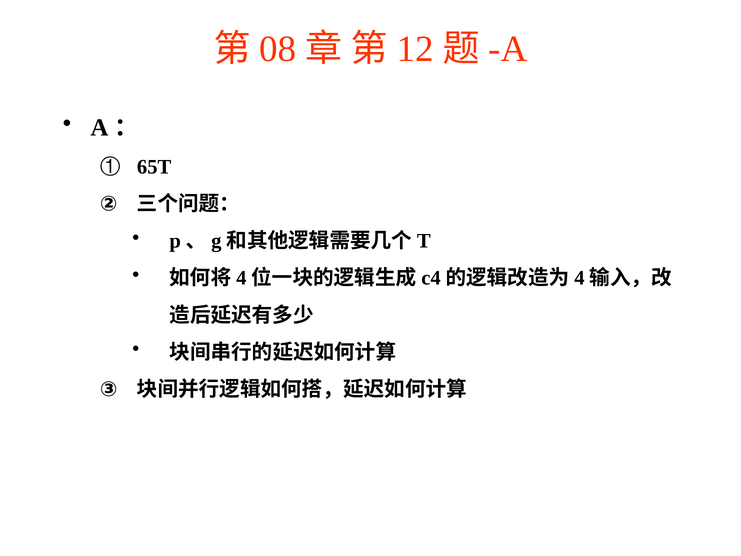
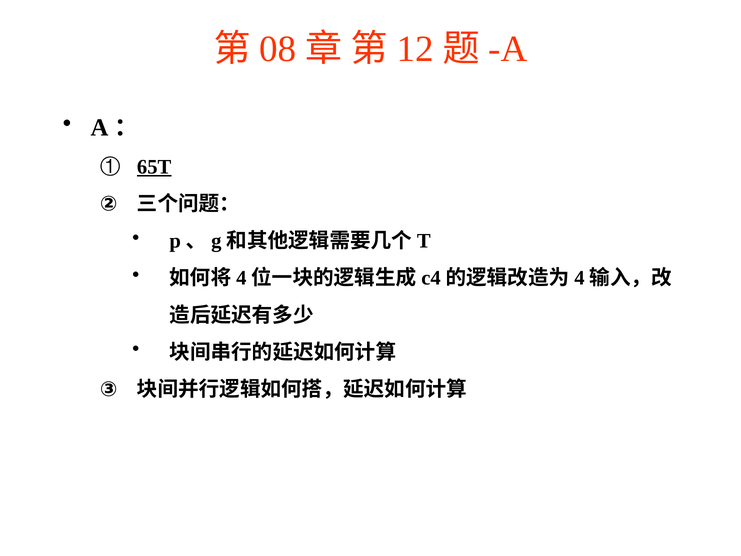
65T underline: none -> present
